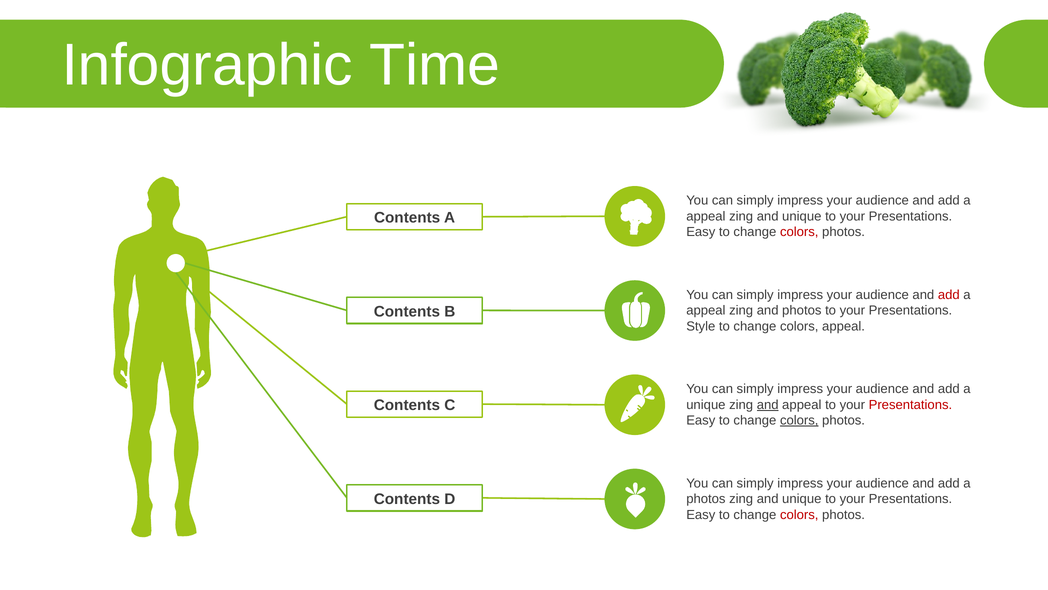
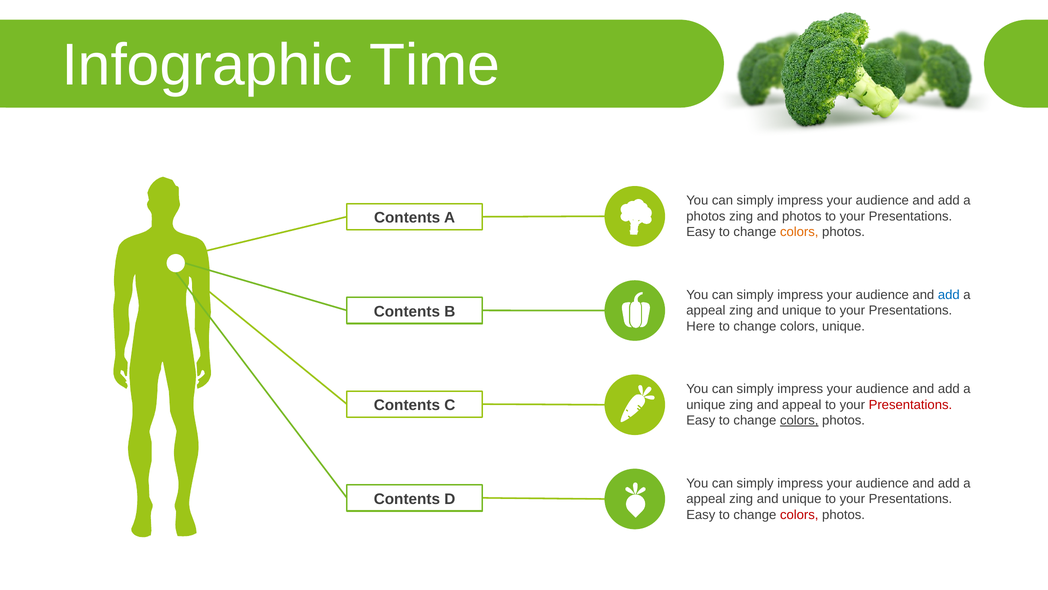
appeal at (706, 216): appeal -> photos
unique at (802, 216): unique -> photos
colors at (799, 232) colour: red -> orange
add at (949, 295) colour: red -> blue
photos at (802, 310): photos -> unique
Style: Style -> Here
colors appeal: appeal -> unique
and at (768, 404) underline: present -> none
photos at (706, 499): photos -> appeal
